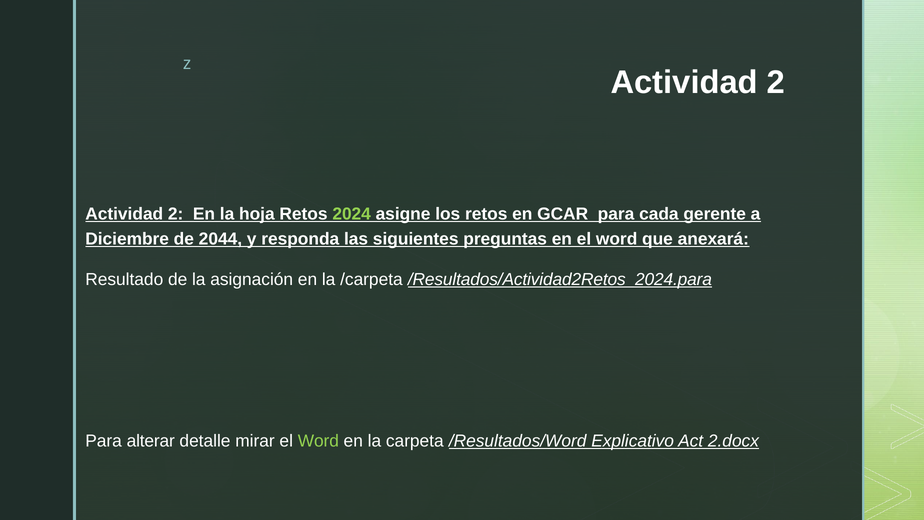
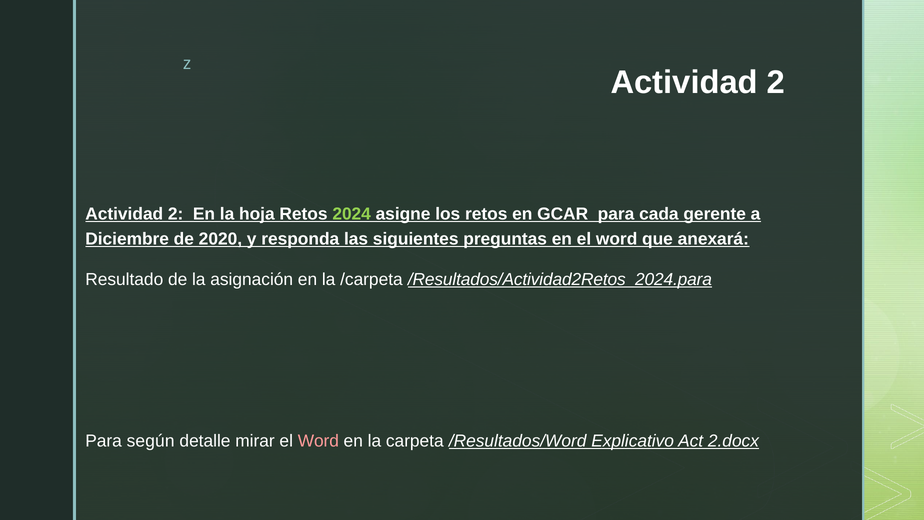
2044: 2044 -> 2020
alterar: alterar -> según
Word at (318, 441) colour: light green -> pink
